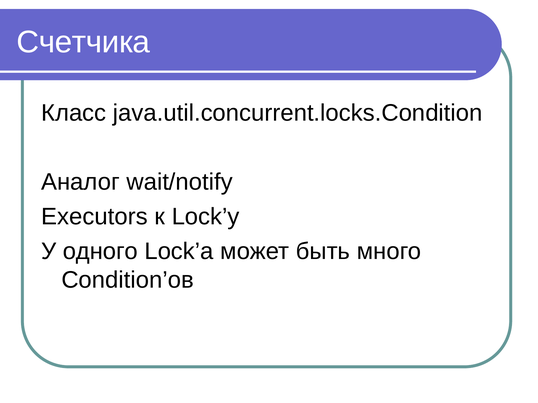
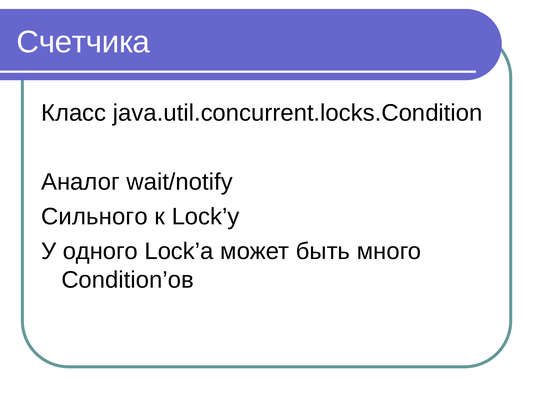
Executors: Executors -> Сильного
